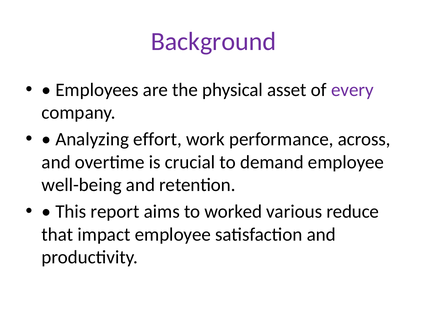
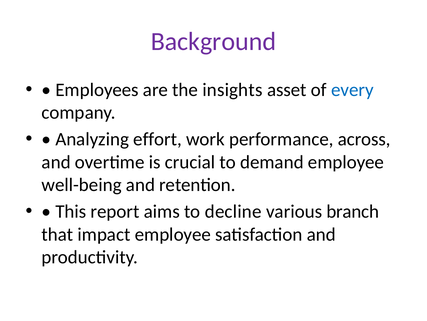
physical: physical -> insights
every colour: purple -> blue
worked: worked -> decline
reduce: reduce -> branch
